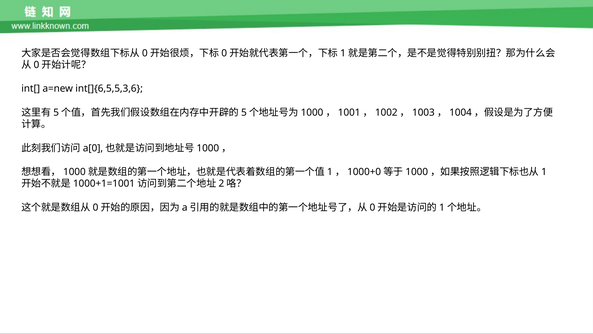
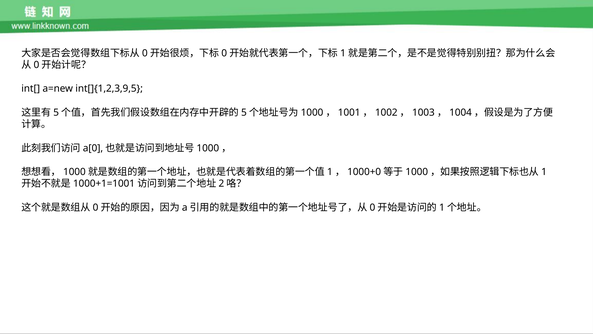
int[]{6,5,5,3,6: int[]{6,5,5,3,6 -> int[]{1,2,3,9,5
